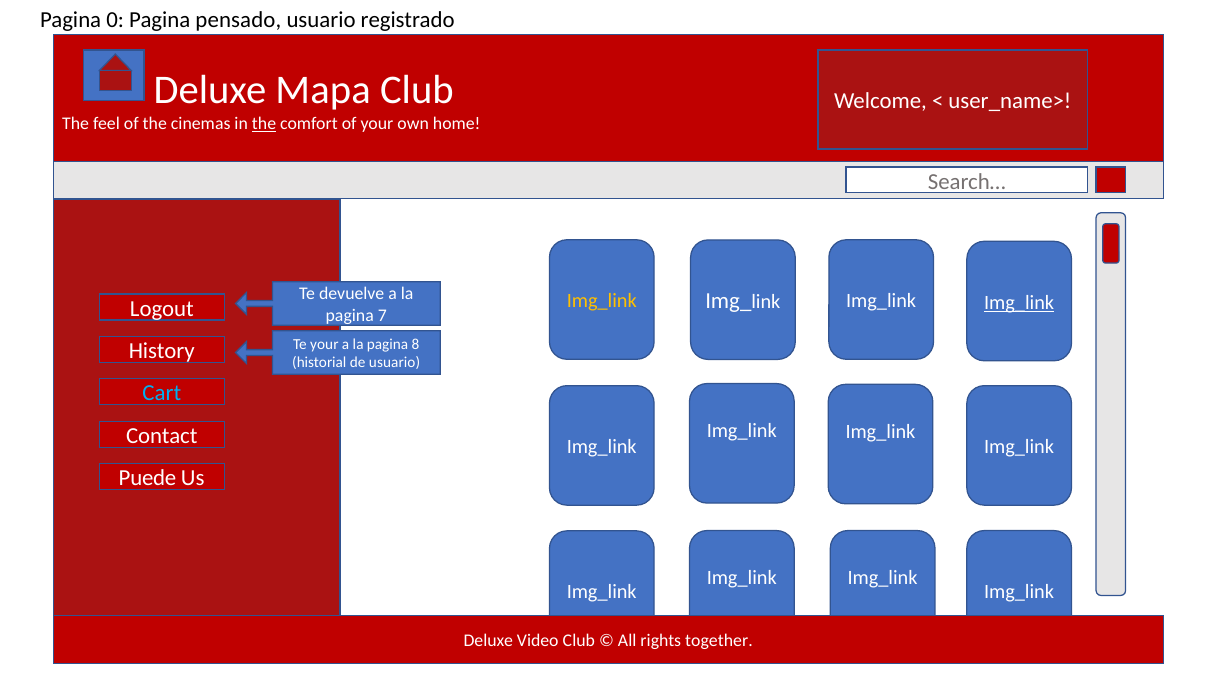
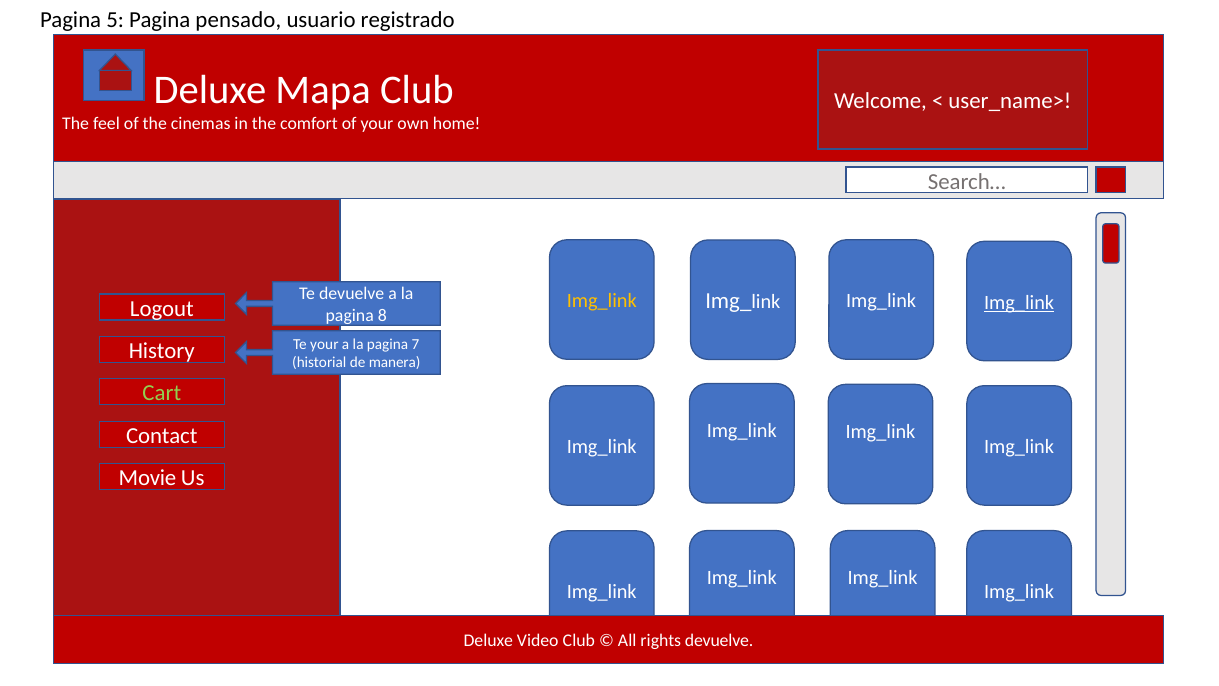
0: 0 -> 5
the at (264, 124) underline: present -> none
7: 7 -> 8
8: 8 -> 7
de usuario: usuario -> manera
Cart colour: light blue -> light green
Puede: Puede -> Movie
rights together: together -> devuelve
